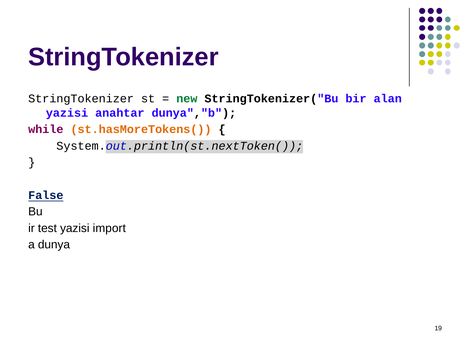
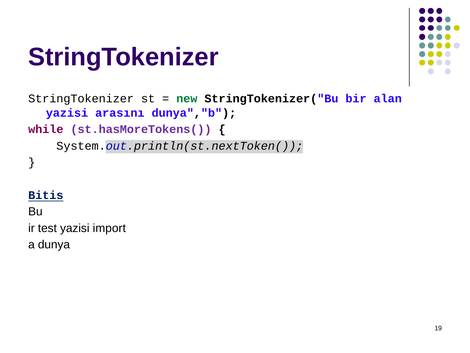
anahtar: anahtar -> arasını
st.hasMoreTokens( colour: orange -> purple
False: False -> Bitis
